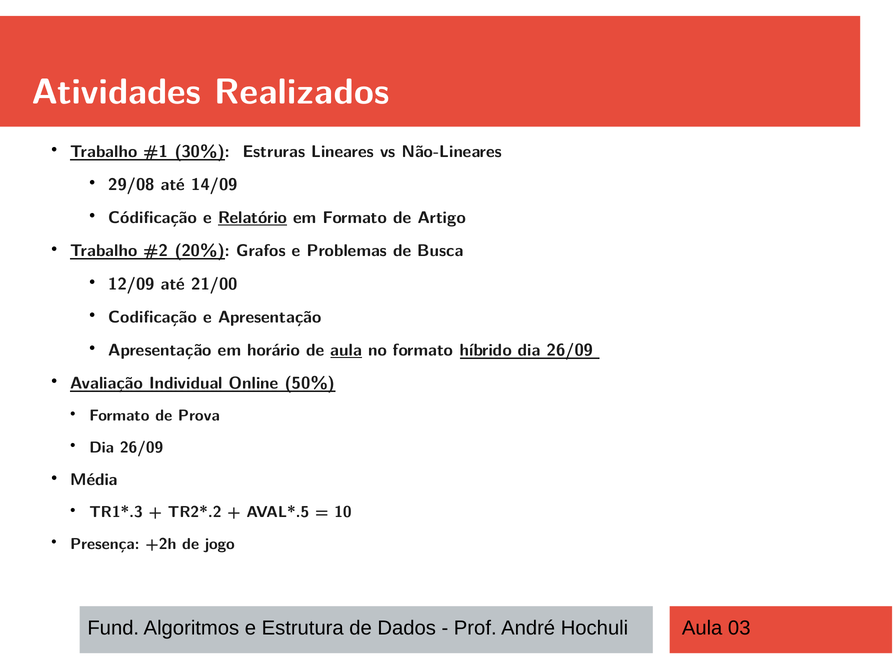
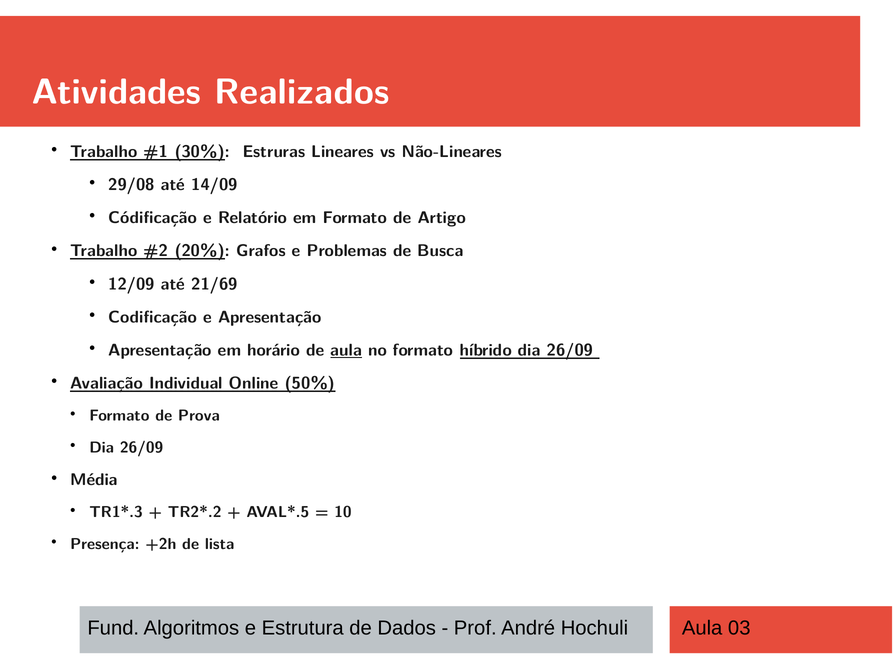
Relatório underline: present -> none
21/00: 21/00 -> 21/69
jogo: jogo -> lista
